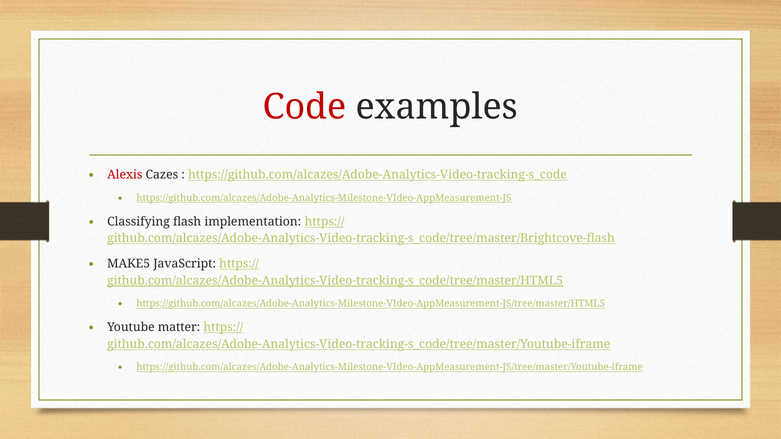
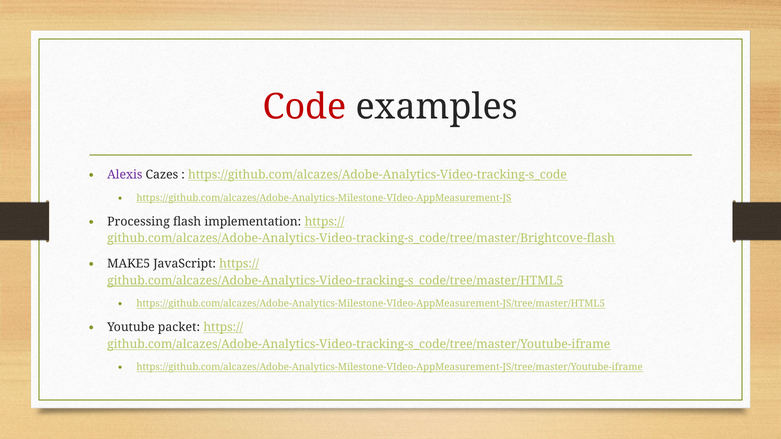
Alexis colour: red -> purple
Classifying: Classifying -> Processing
matter: matter -> packet
